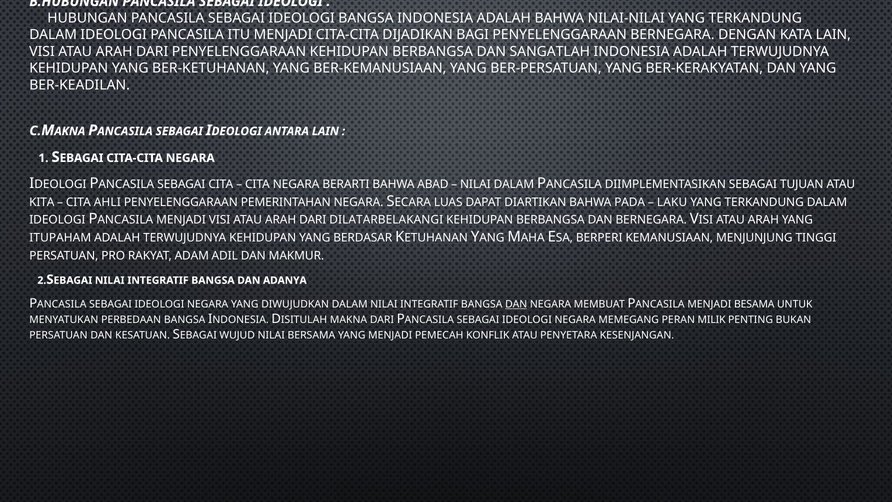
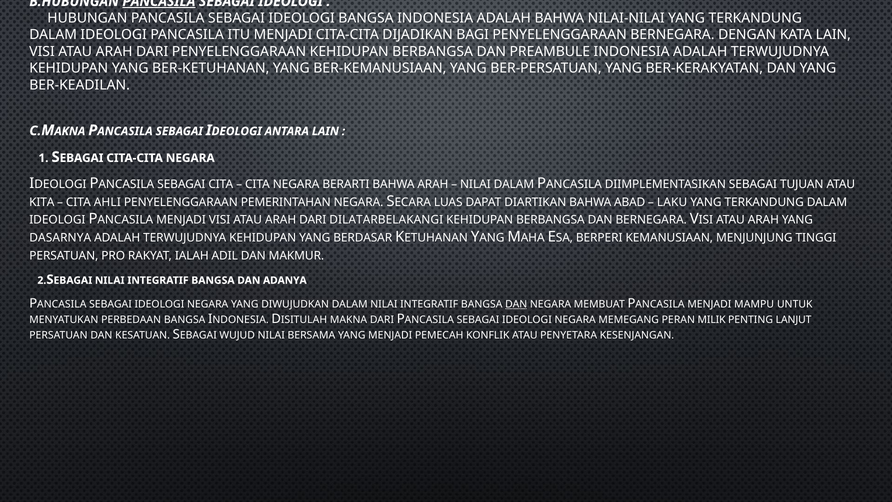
PANCASILA at (159, 1) underline: none -> present
SANGATLAH: SANGATLAH -> PREAMBULE
BAHWA ABAD: ABAD -> ARAH
PADA: PADA -> ABAD
ITUPAHAM: ITUPAHAM -> DASARNYA
ADAM: ADAM -> IALAH
BESAMA: BESAMA -> MAMPU
BUKAN: BUKAN -> LANJUT
